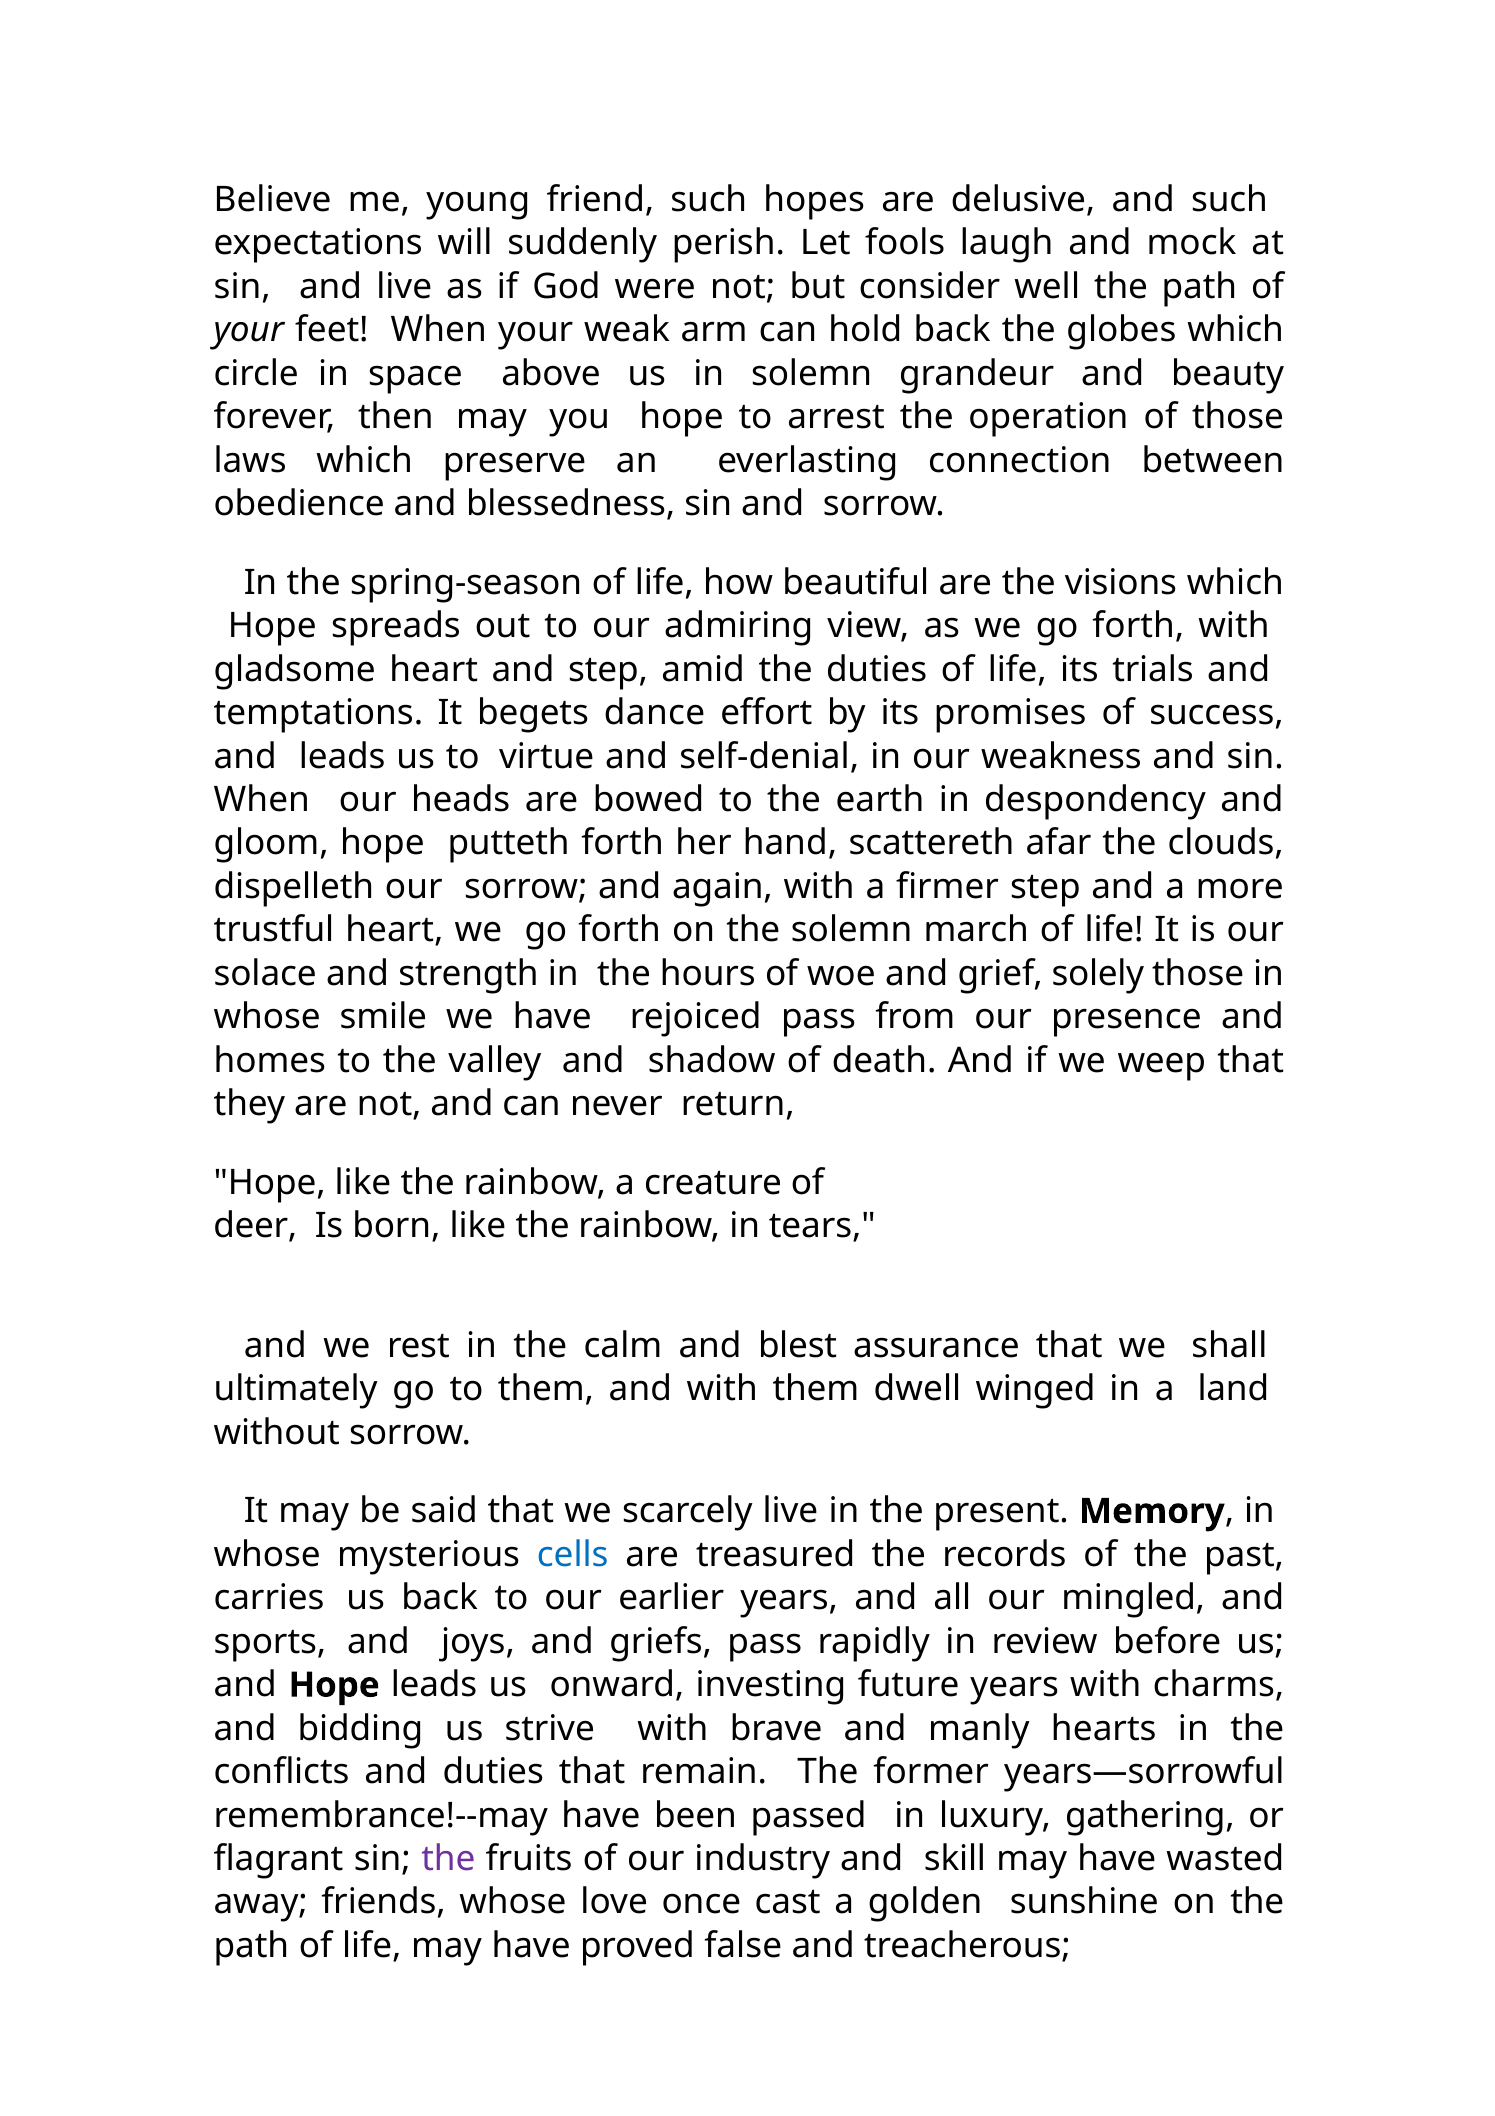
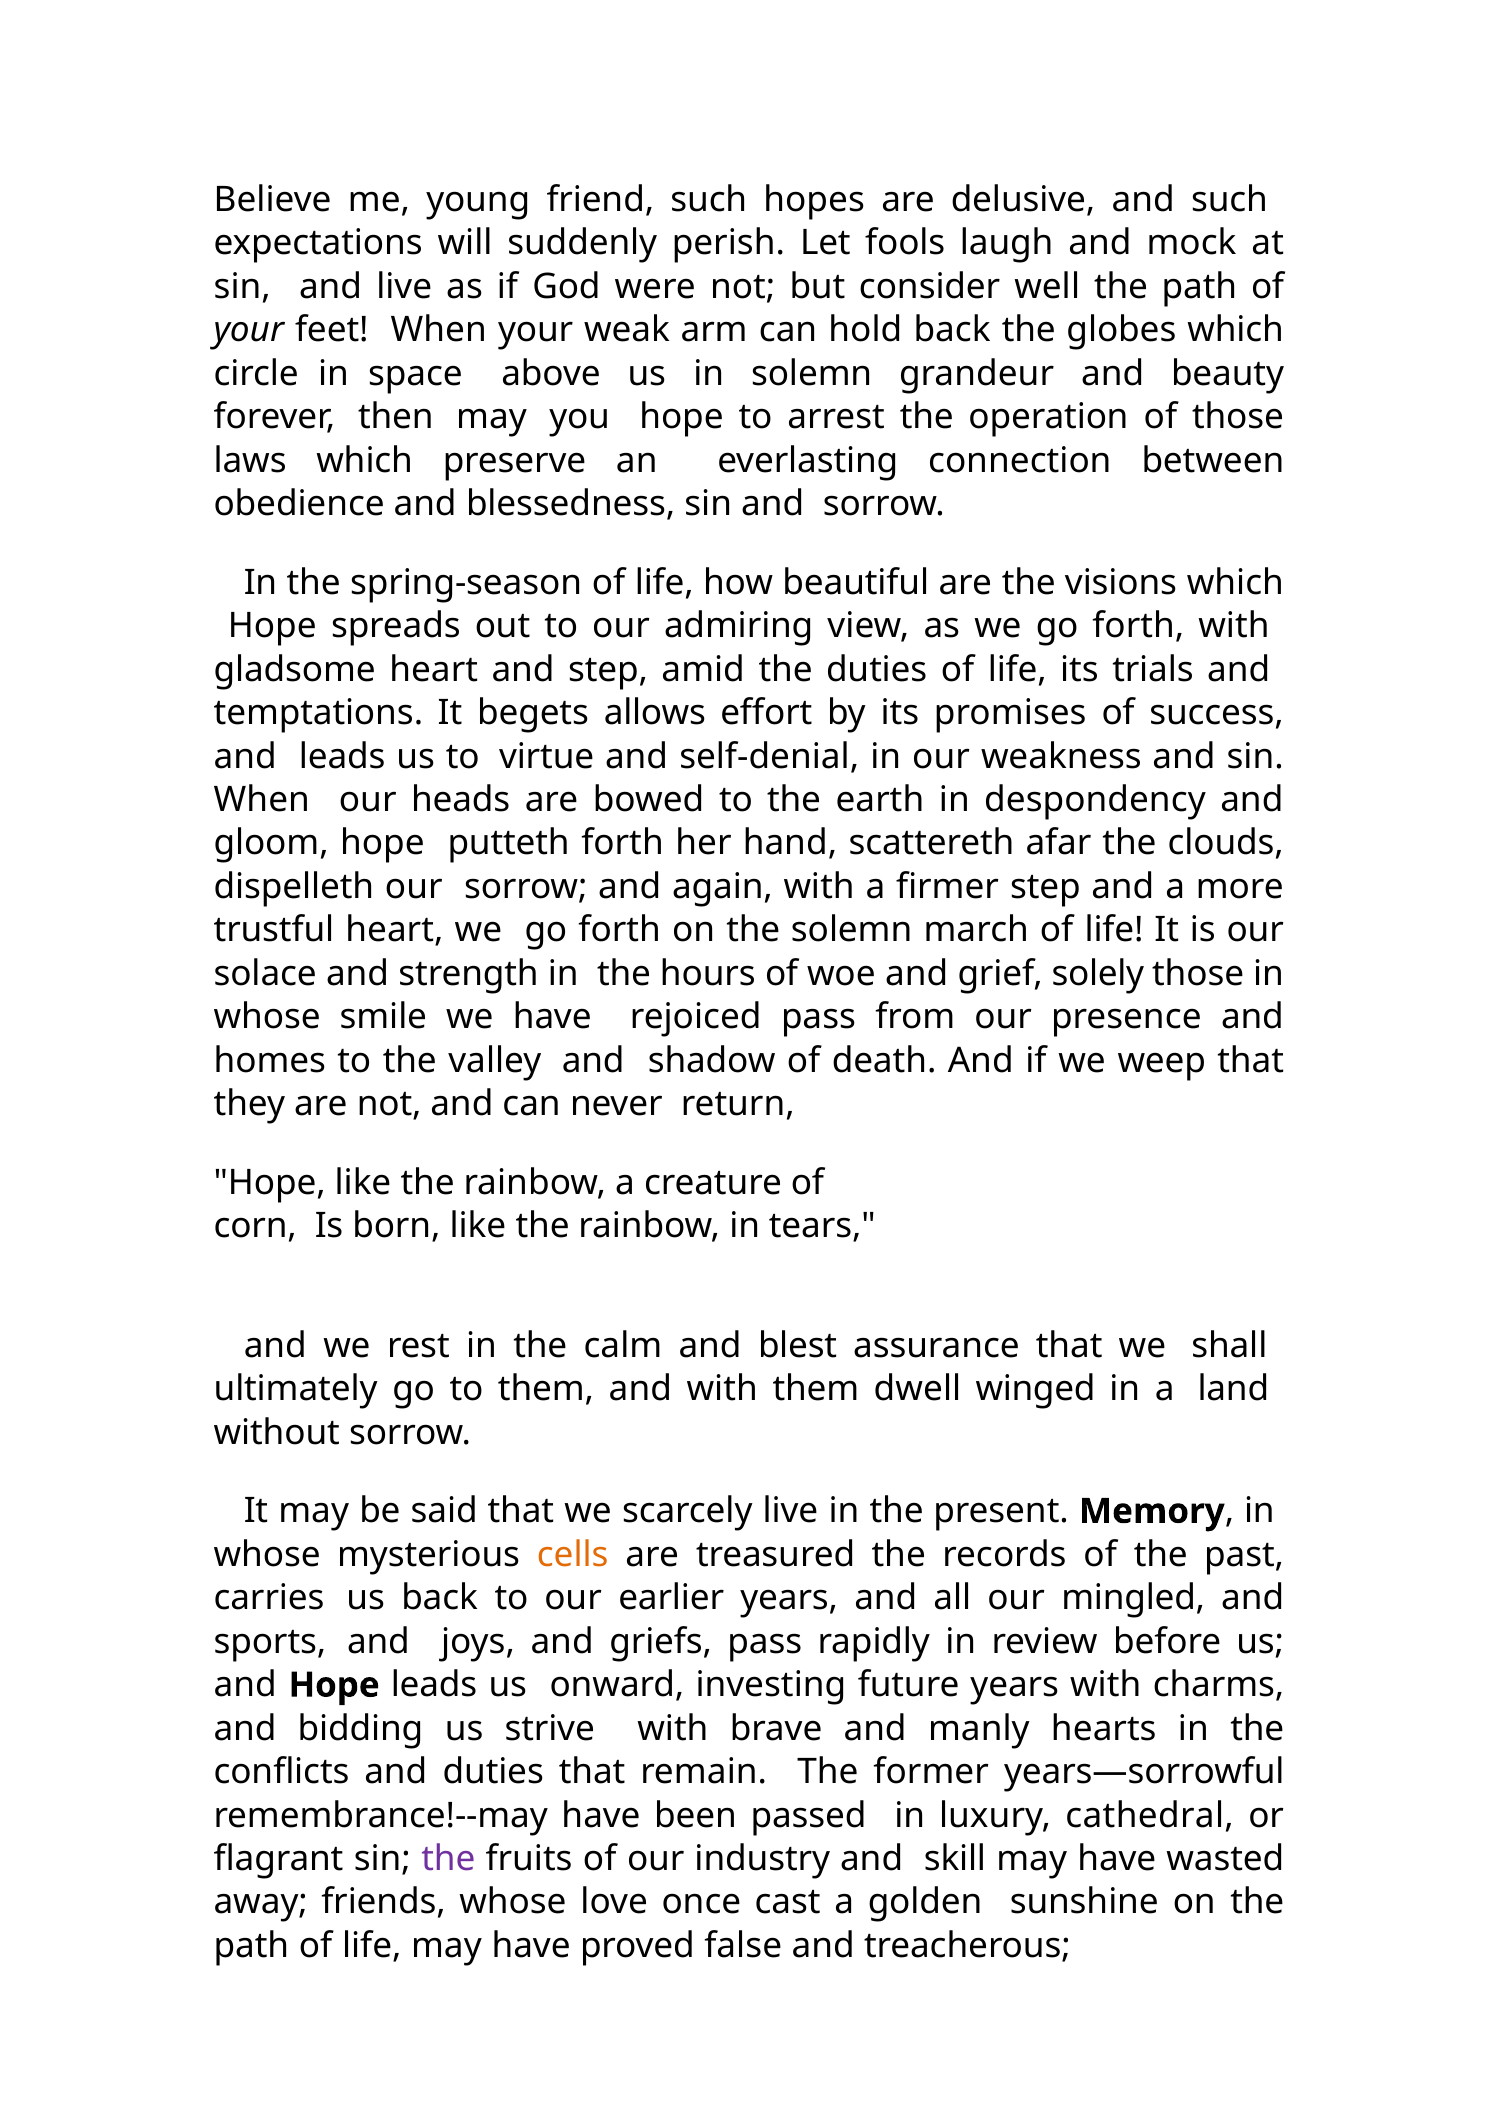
dance: dance -> allows
deer: deer -> corn
cells colour: blue -> orange
gathering: gathering -> cathedral
